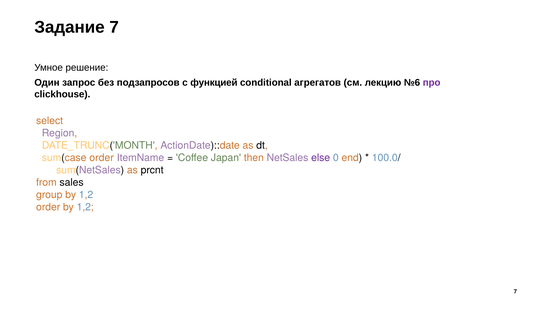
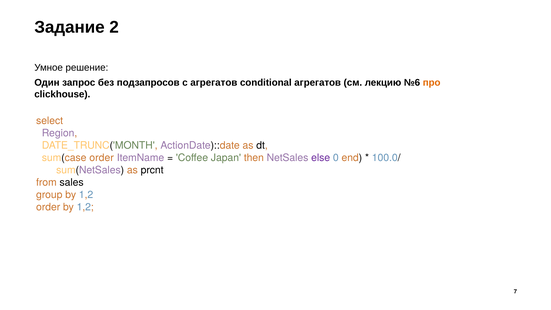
Задание 7: 7 -> 2
с функцией: функцией -> агрегатов
про colour: purple -> orange
